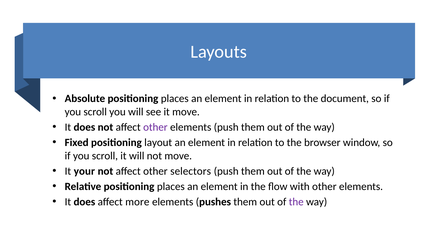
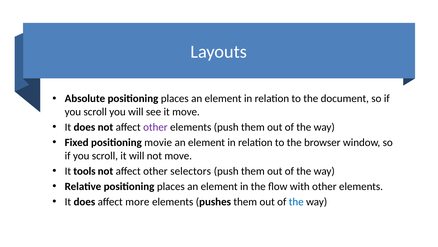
layout: layout -> movie
your: your -> tools
the at (296, 201) colour: purple -> blue
